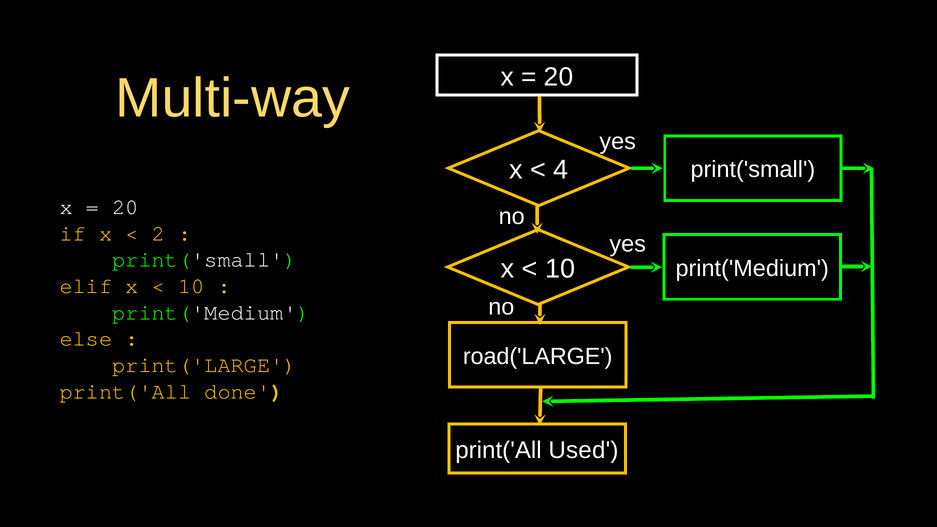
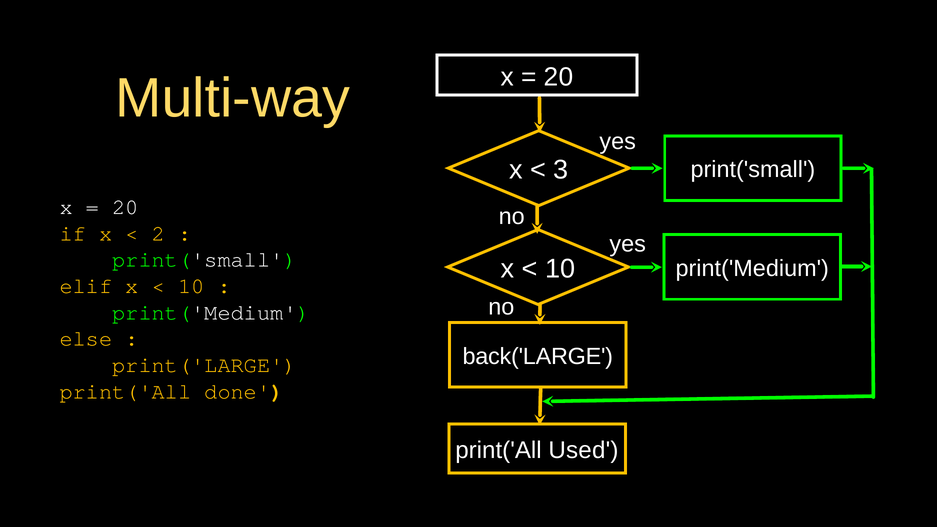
4: 4 -> 3
road('LARGE: road('LARGE -> back('LARGE
